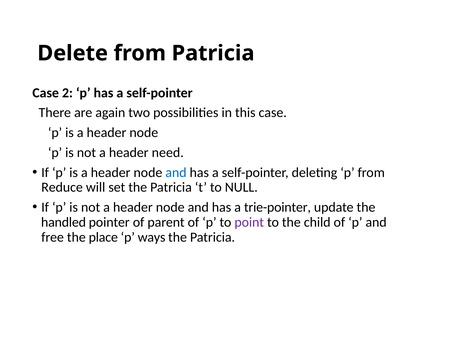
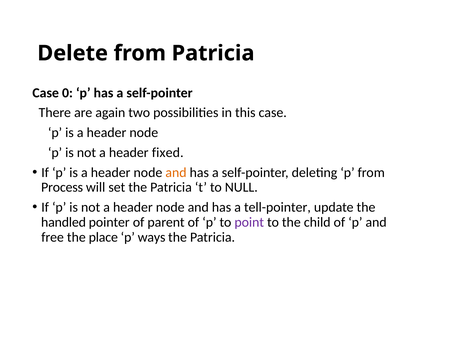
2: 2 -> 0
need: need -> fixed
and at (176, 172) colour: blue -> orange
Reduce: Reduce -> Process
trie-pointer: trie-pointer -> tell-pointer
